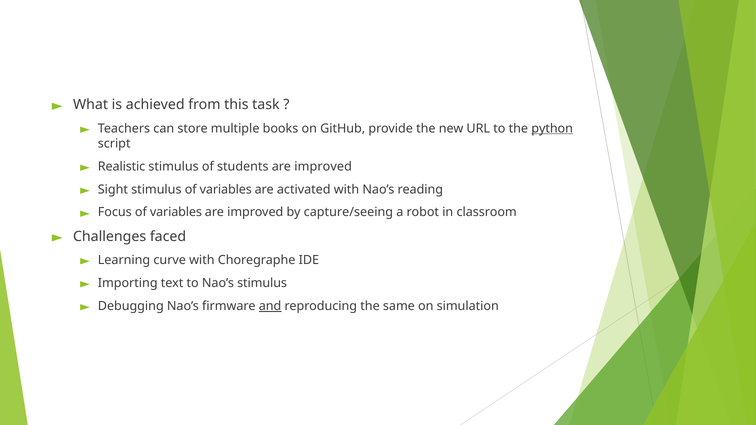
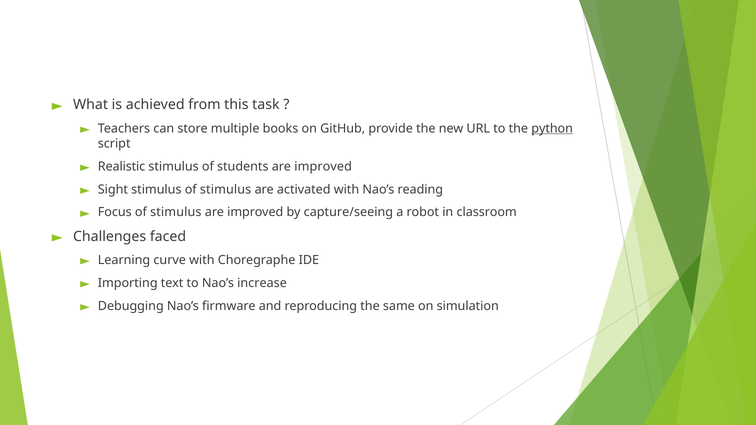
stimulus of variables: variables -> stimulus
Focus of variables: variables -> stimulus
Nao’s stimulus: stimulus -> increase
and underline: present -> none
